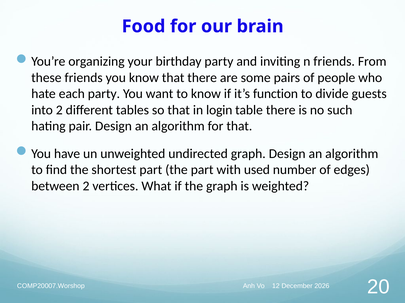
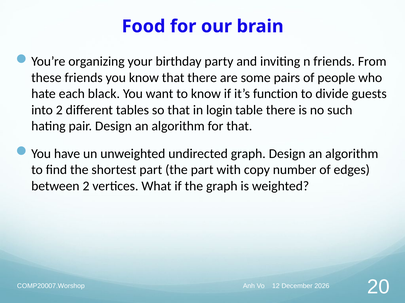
each party: party -> black
used: used -> copy
